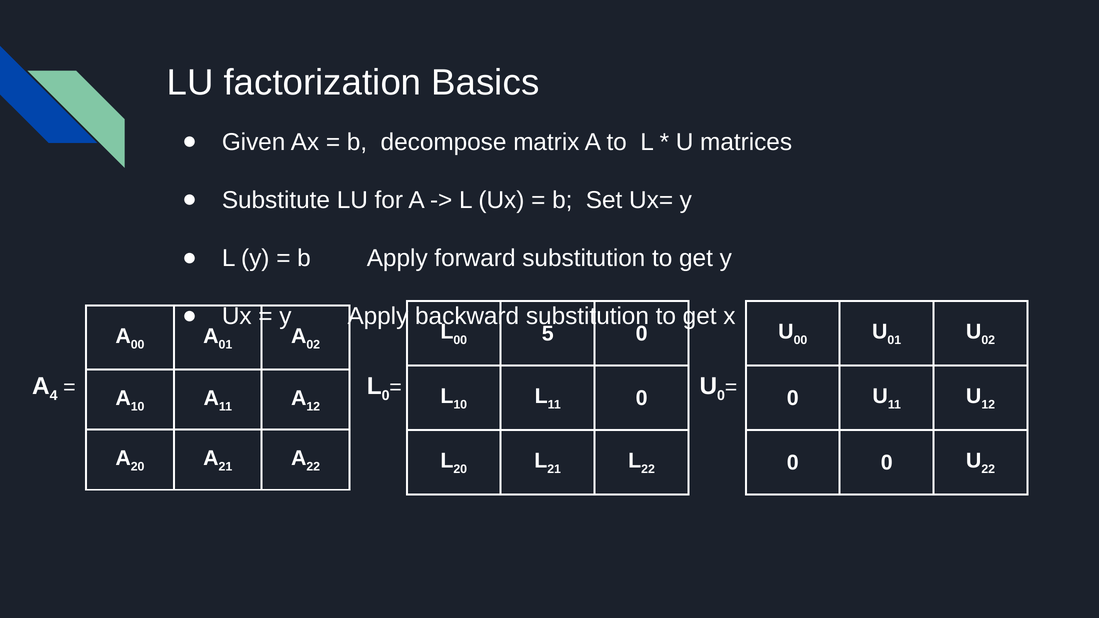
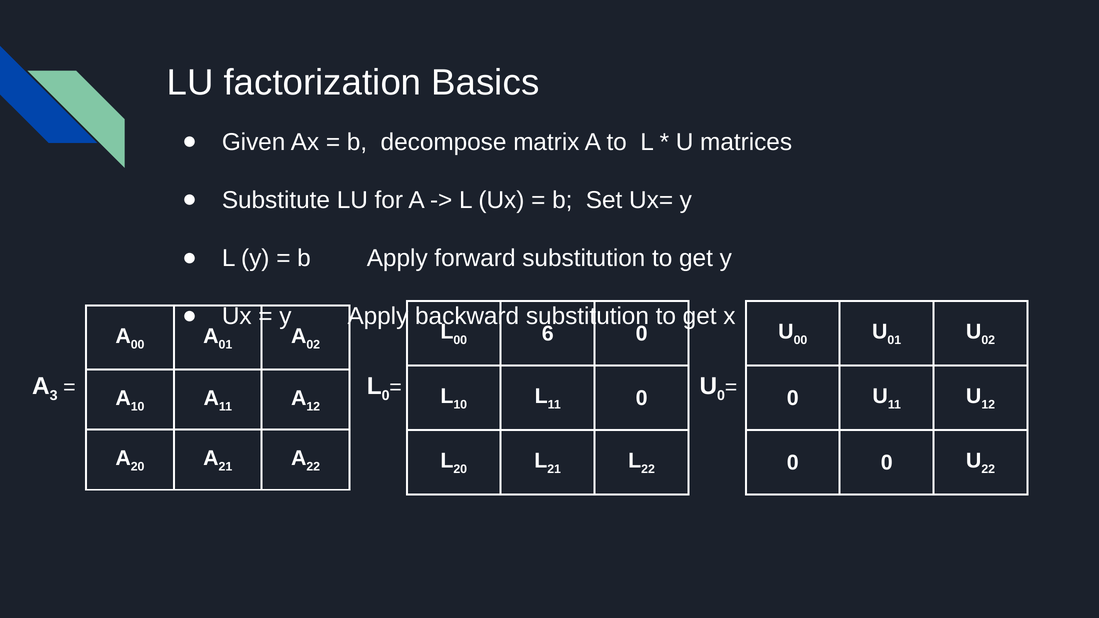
5: 5 -> 6
4: 4 -> 3
